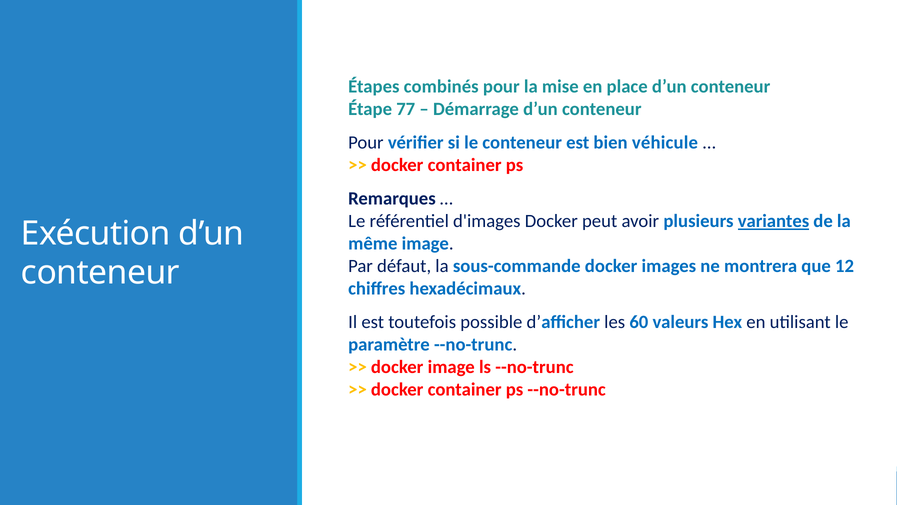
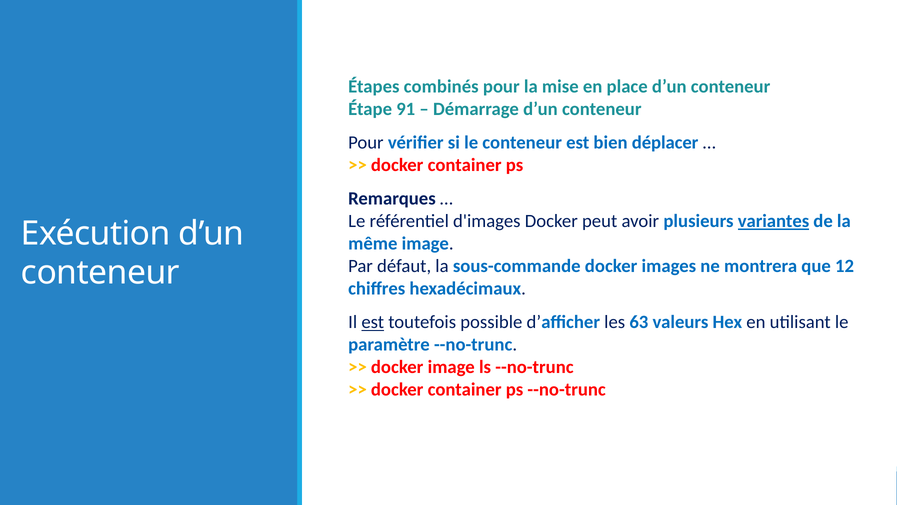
77: 77 -> 91
véhicule: véhicule -> déplacer
est at (373, 322) underline: none -> present
60: 60 -> 63
